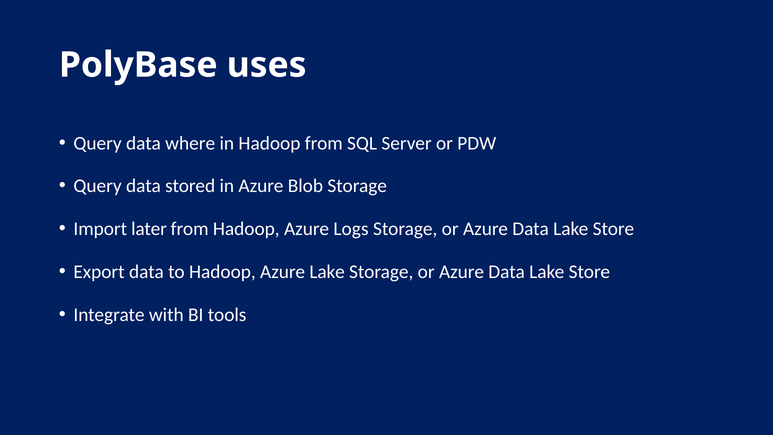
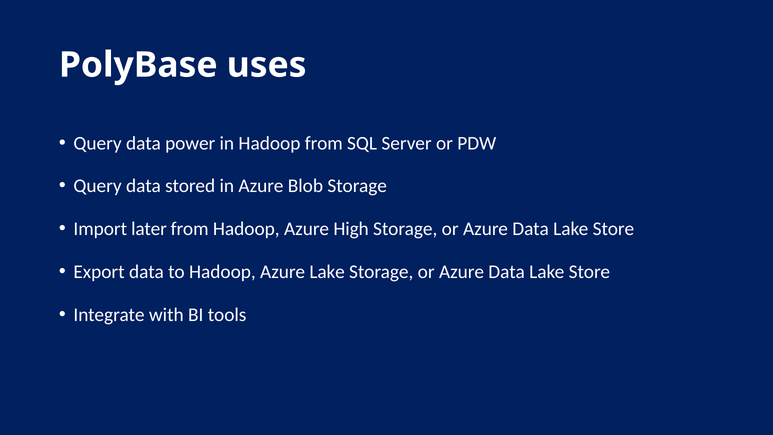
where: where -> power
Logs: Logs -> High
